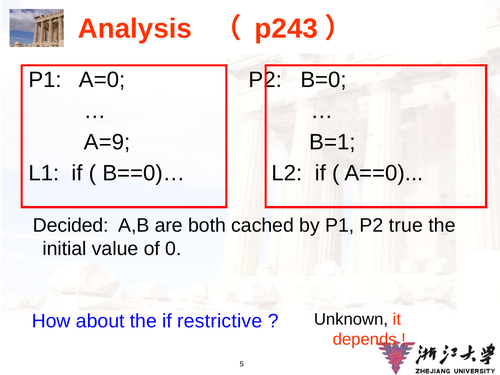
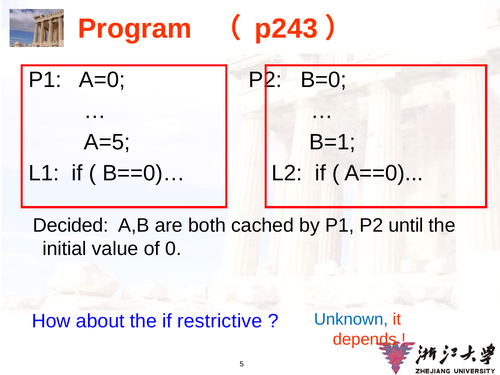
Analysis: Analysis -> Program
A=9: A=9 -> A=5
true: true -> until
Unknown colour: black -> blue
